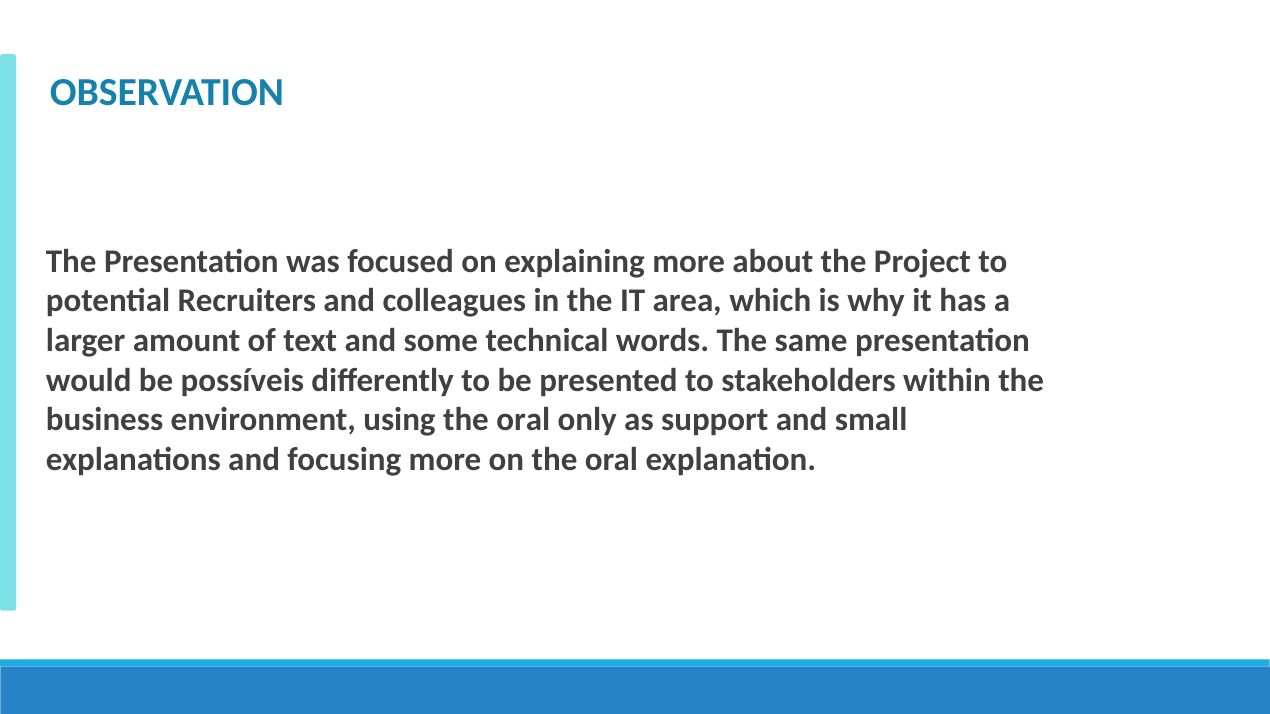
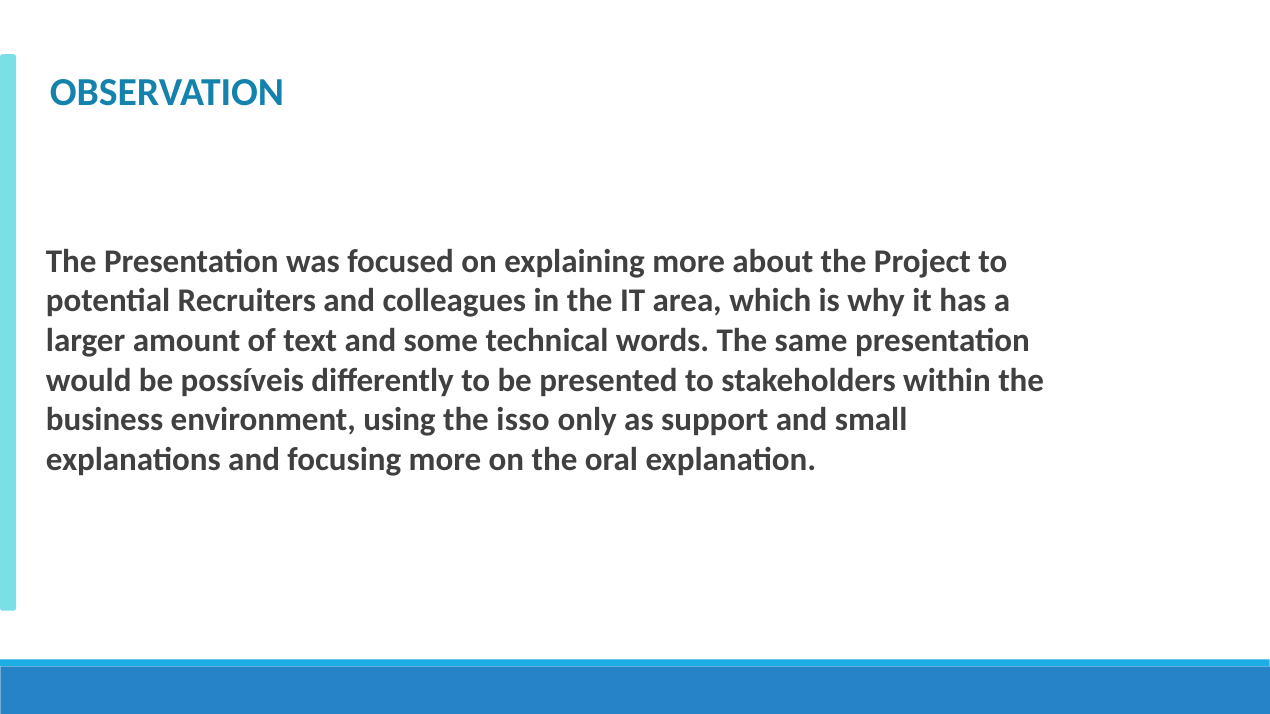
using the oral: oral -> isso
